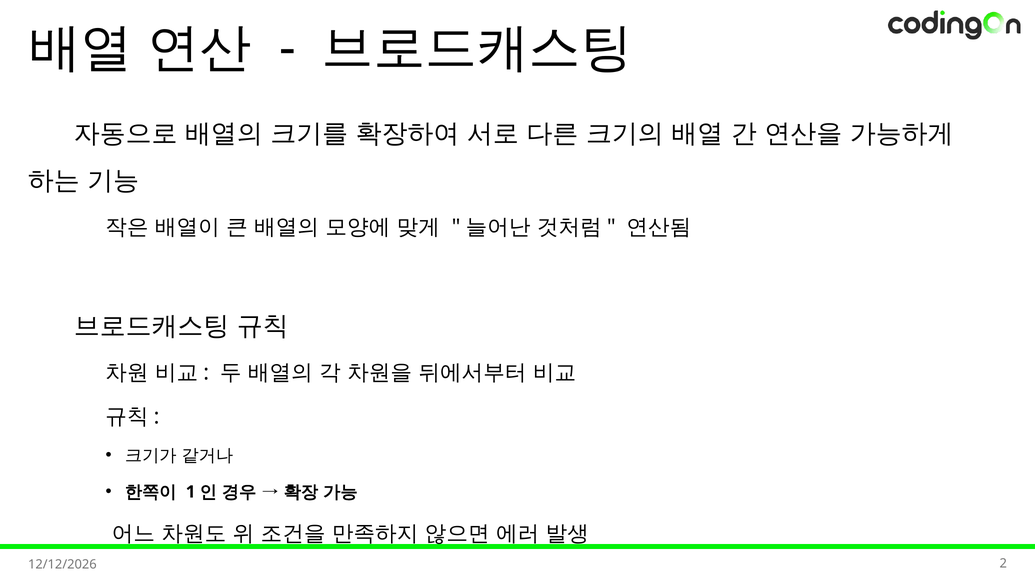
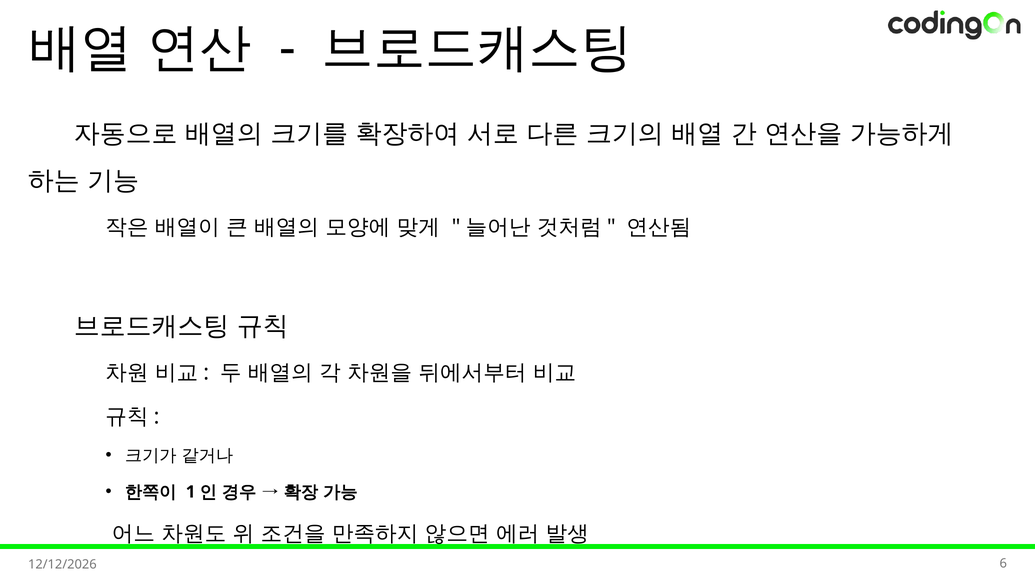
2: 2 -> 6
